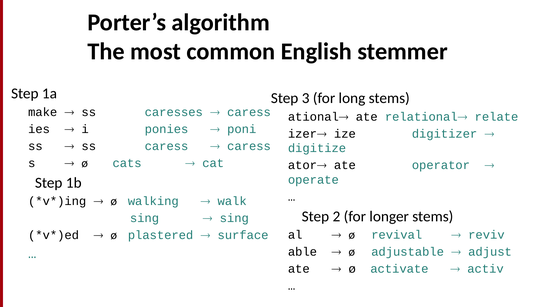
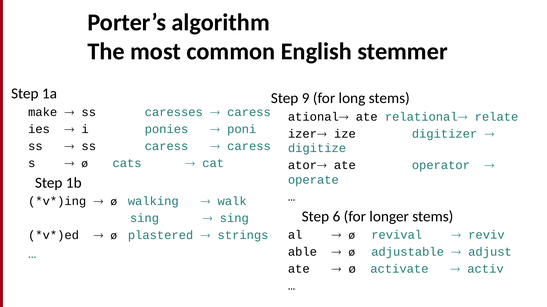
3: 3 -> 9
2: 2 -> 6
surface: surface -> strings
